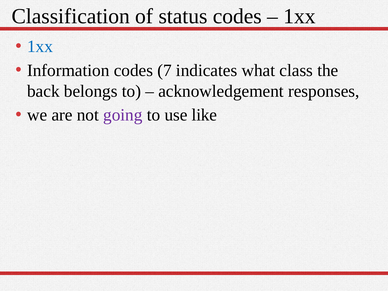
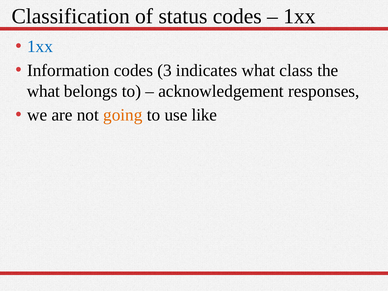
7: 7 -> 3
back at (43, 91): back -> what
going colour: purple -> orange
